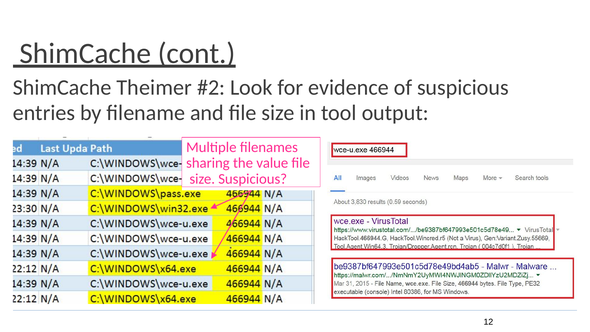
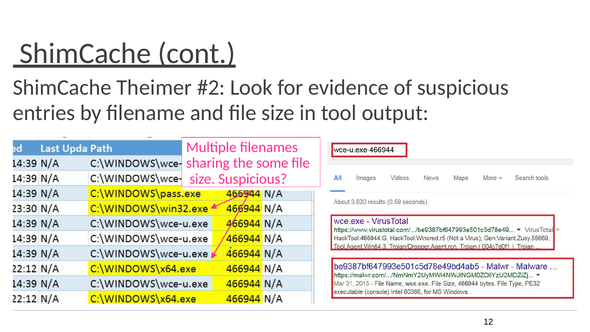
value: value -> some
